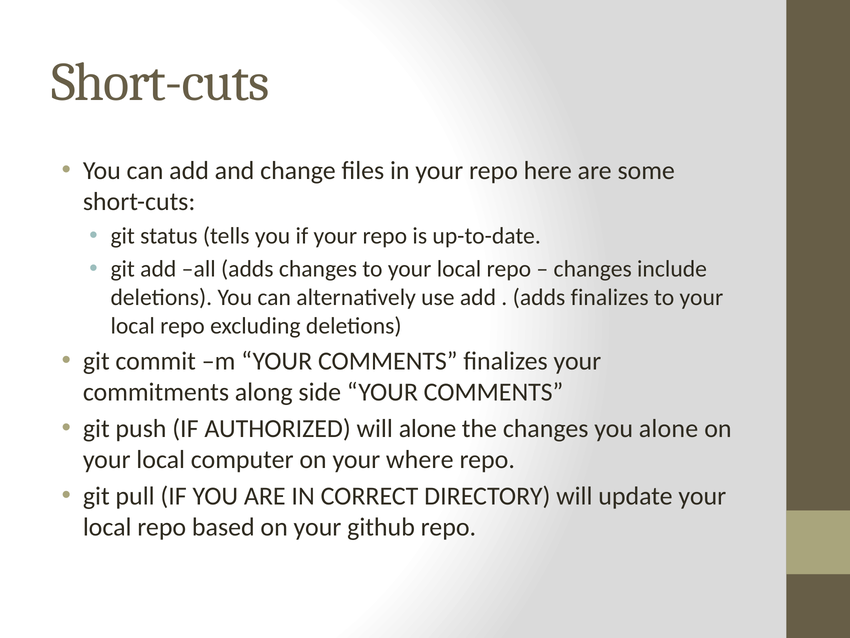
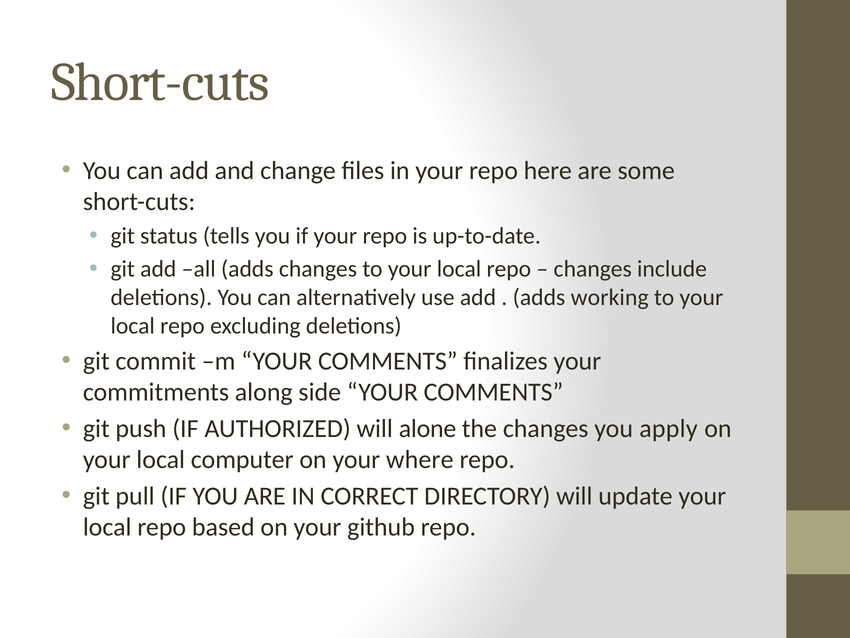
adds finalizes: finalizes -> working
you alone: alone -> apply
